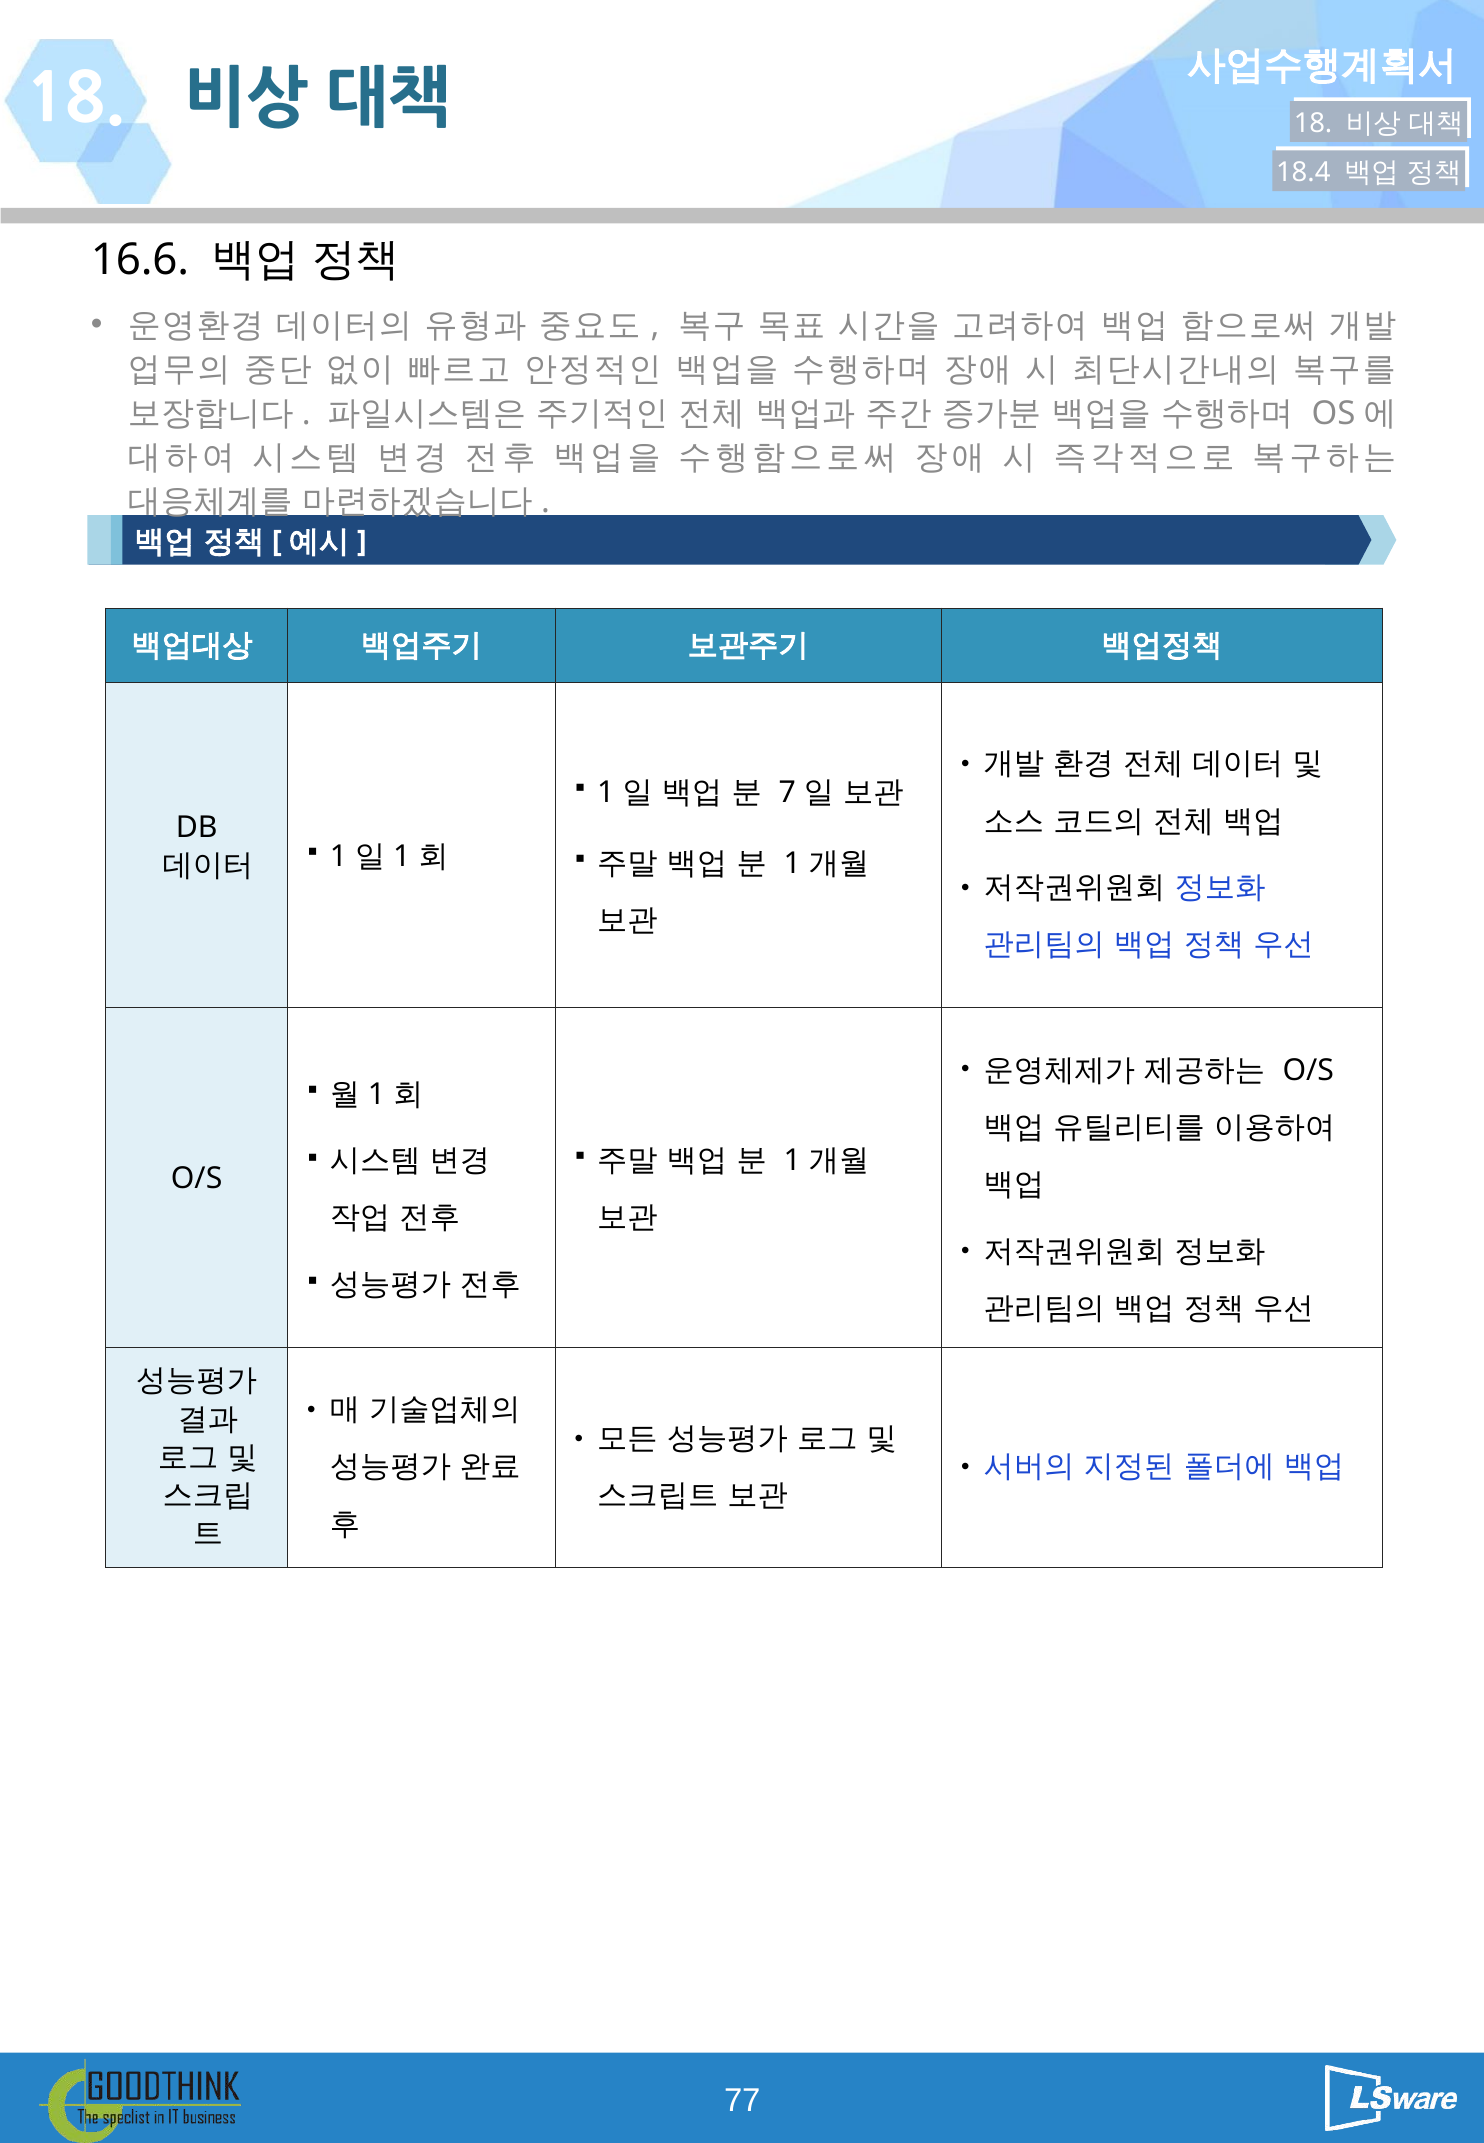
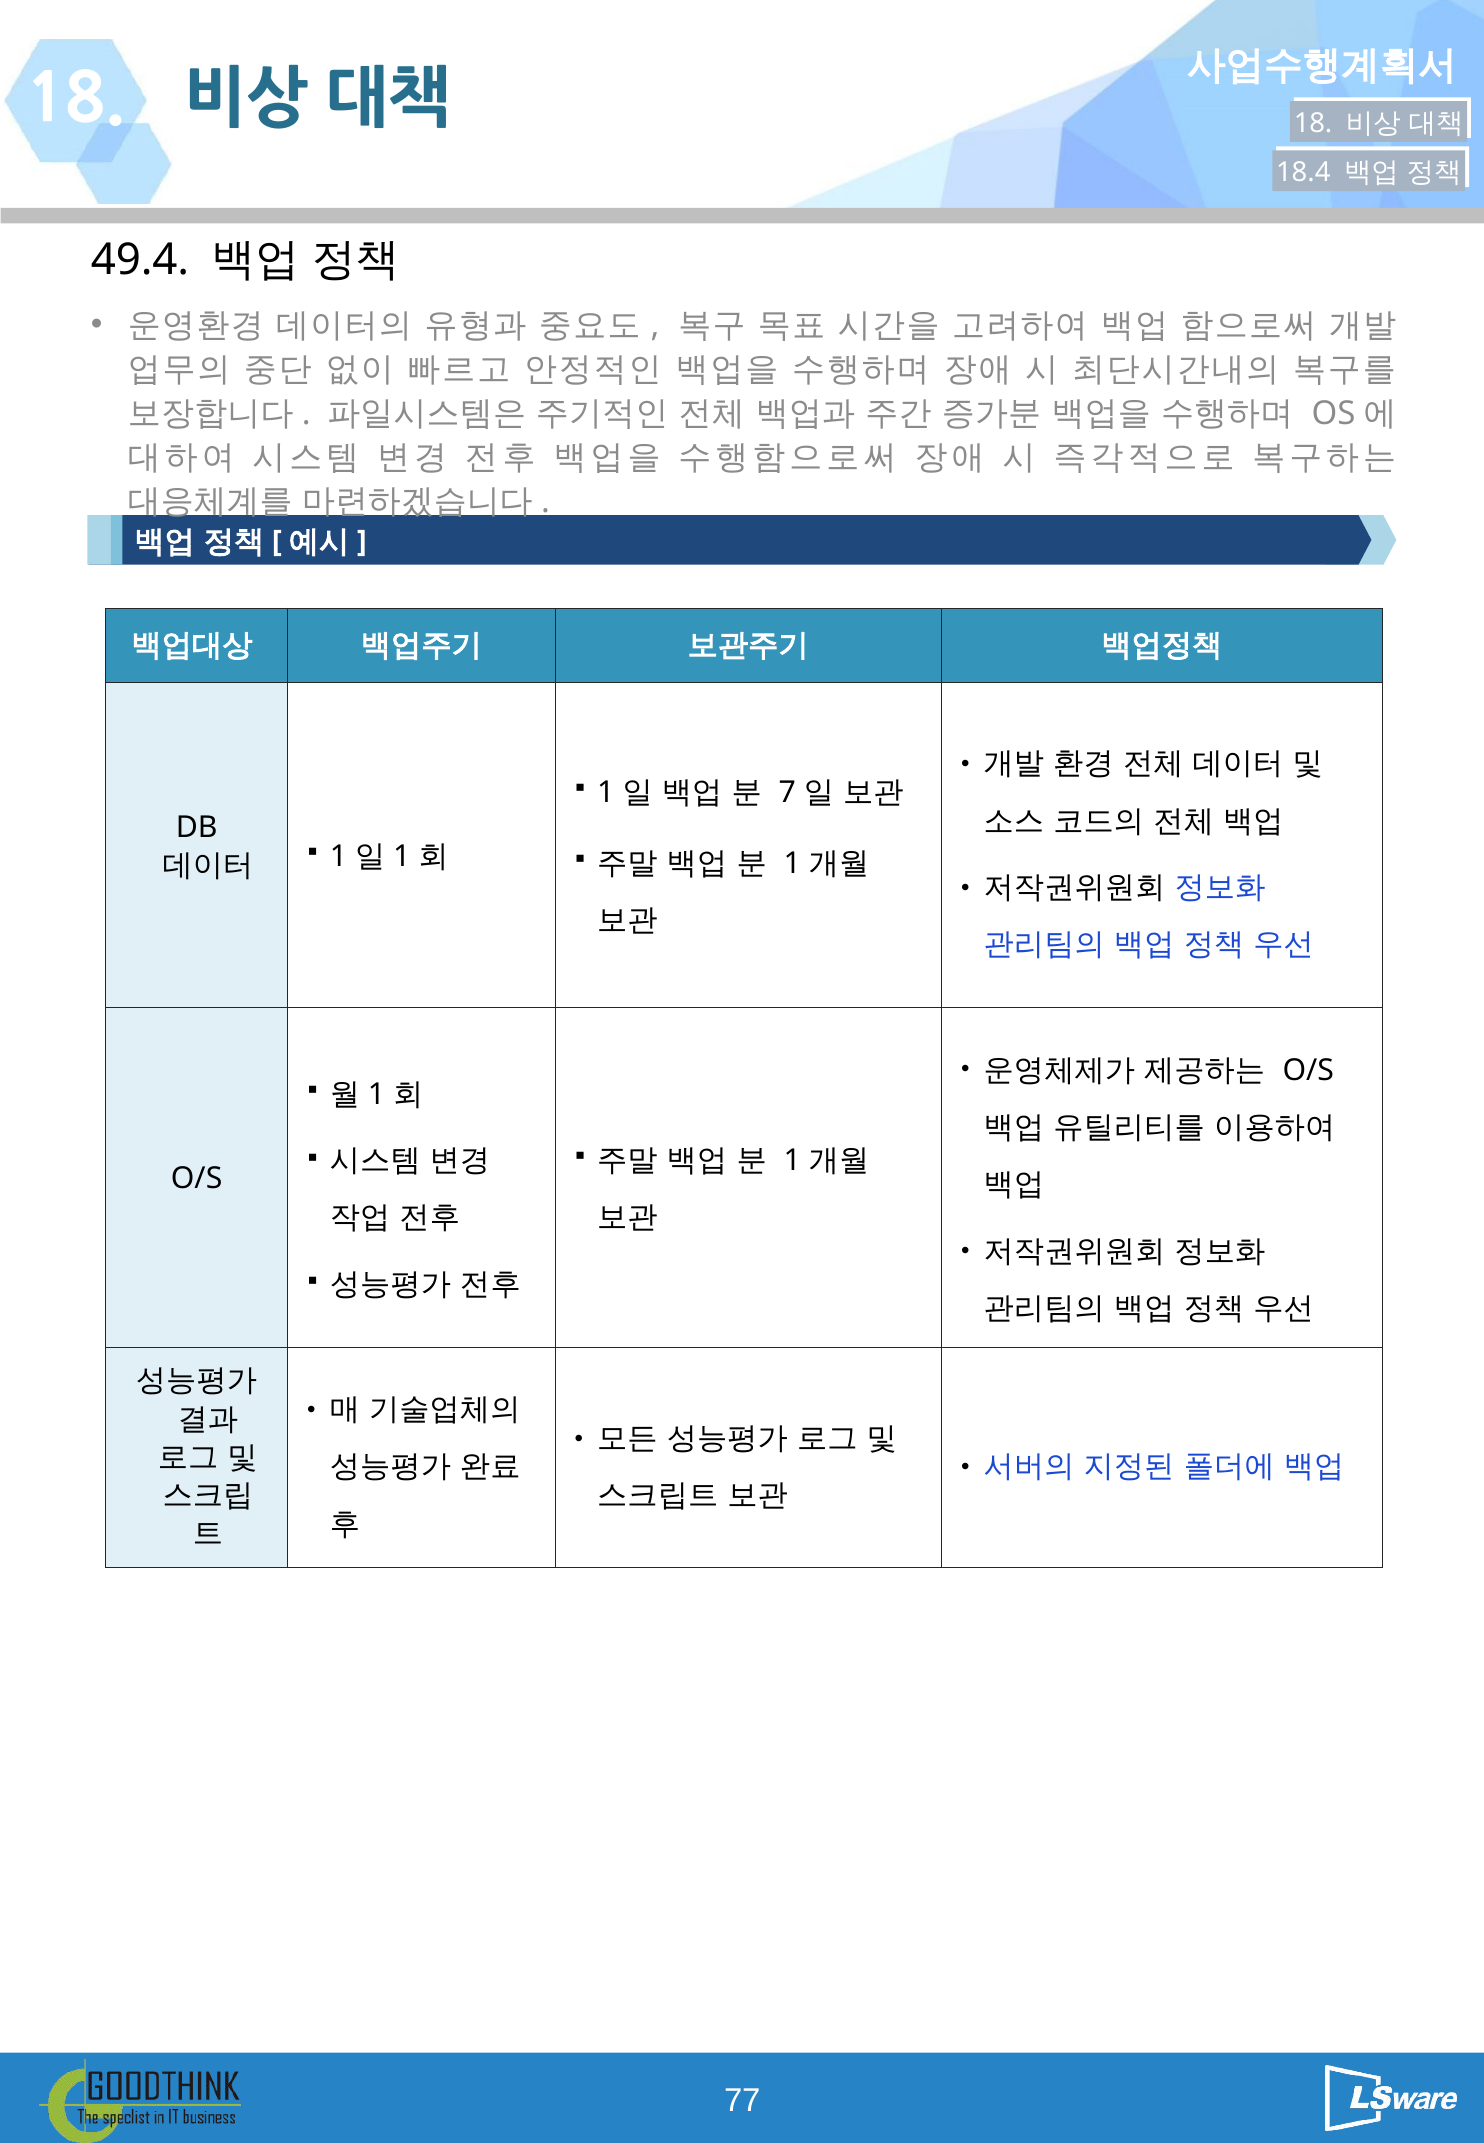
16.6: 16.6 -> 49.4
